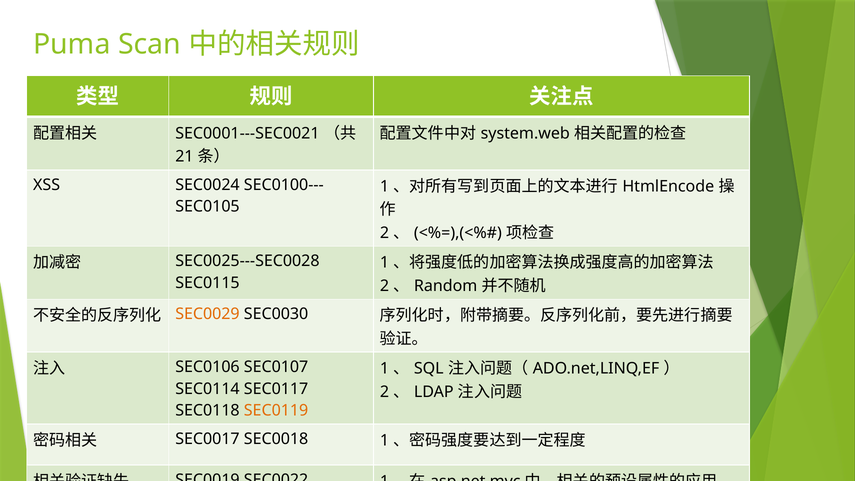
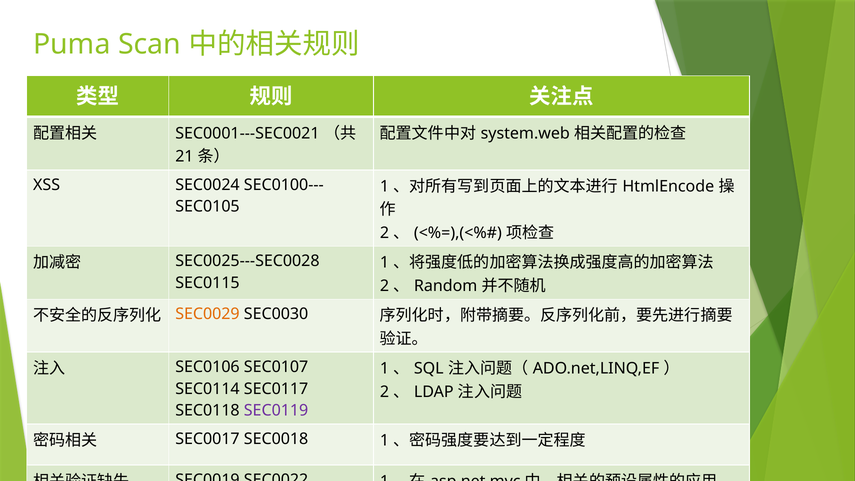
SEC0119 colour: orange -> purple
